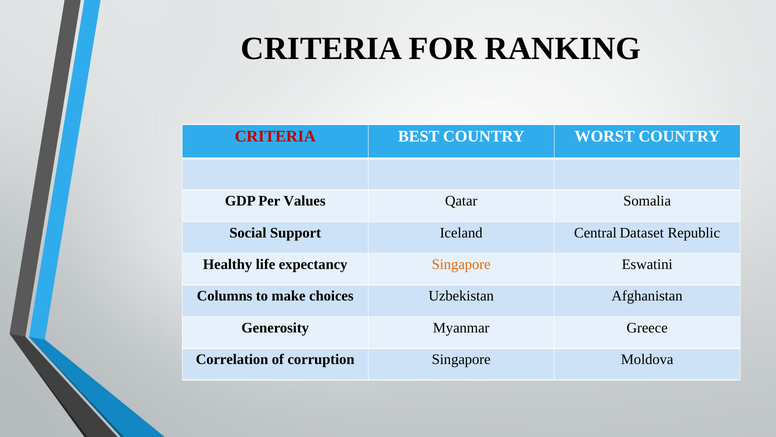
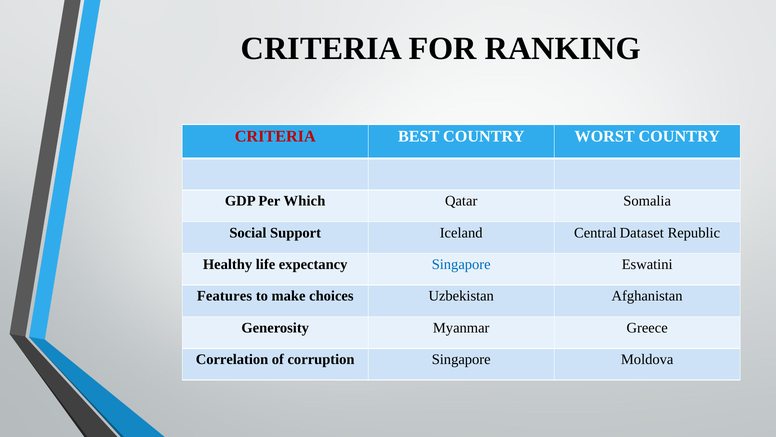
Values: Values -> Which
Singapore at (461, 264) colour: orange -> blue
Columns: Columns -> Features
